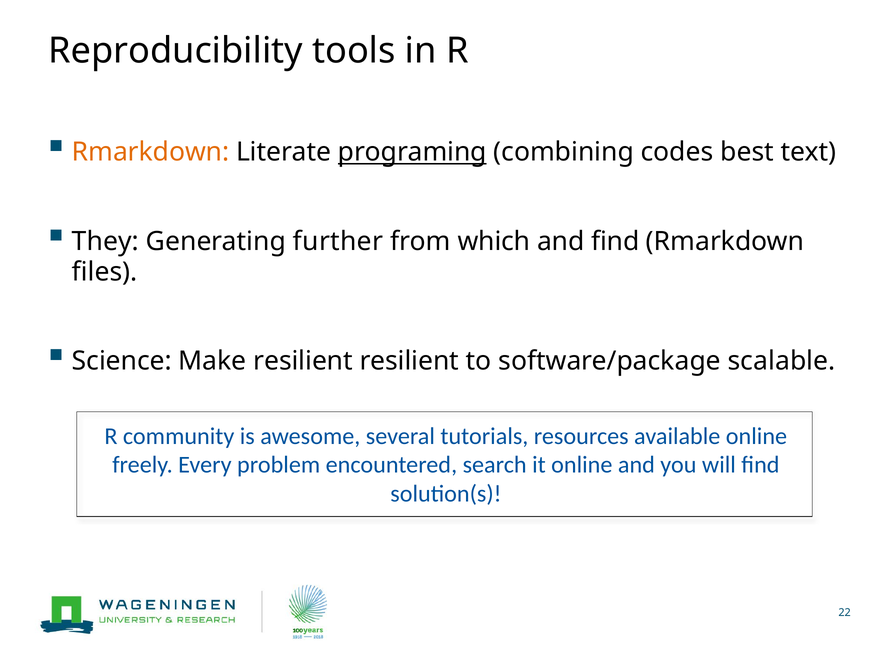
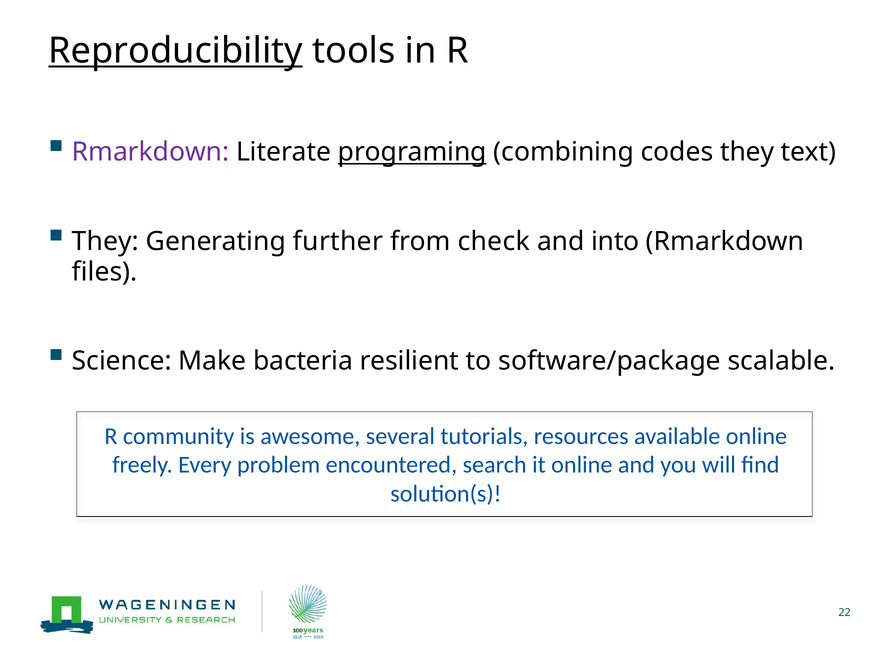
Reproducibility underline: none -> present
Rmarkdown at (151, 152) colour: orange -> purple
codes best: best -> they
which: which -> check
and find: find -> into
Make resilient: resilient -> bacteria
